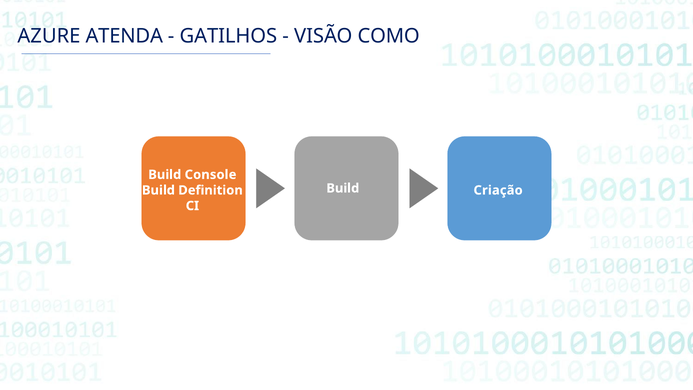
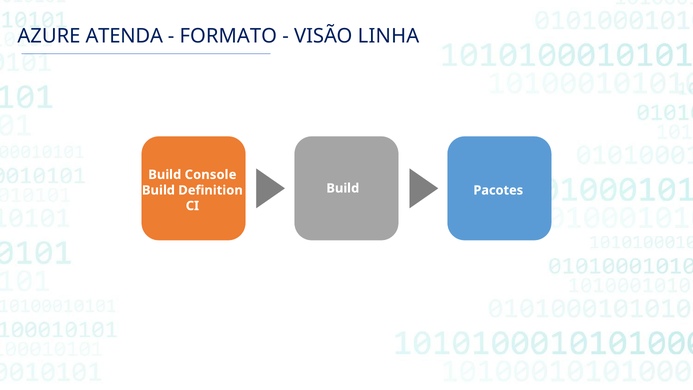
GATILHOS: GATILHOS -> FORMATO
COMO: COMO -> LINHA
Criação: Criação -> Pacotes
